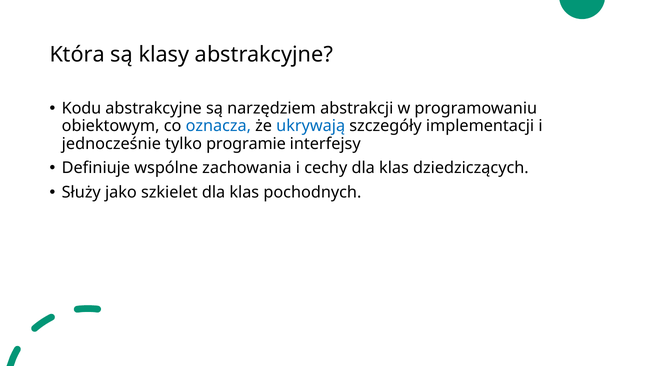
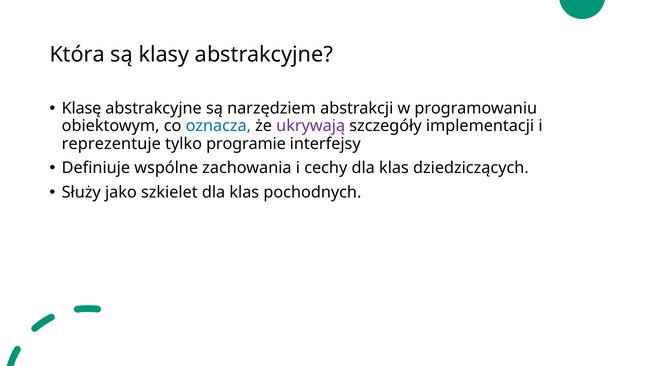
Kodu: Kodu -> Klasę
ukrywają colour: blue -> purple
jednocześnie: jednocześnie -> reprezentuje
